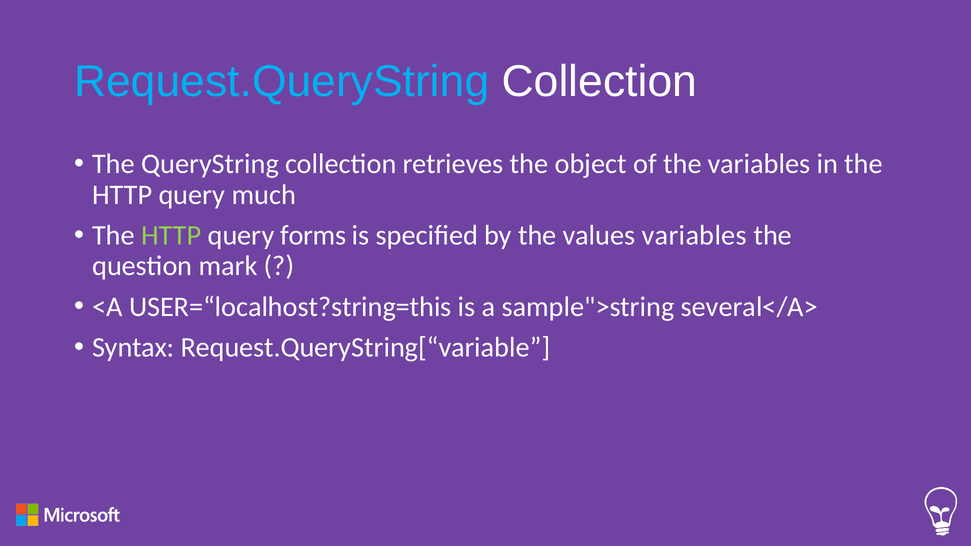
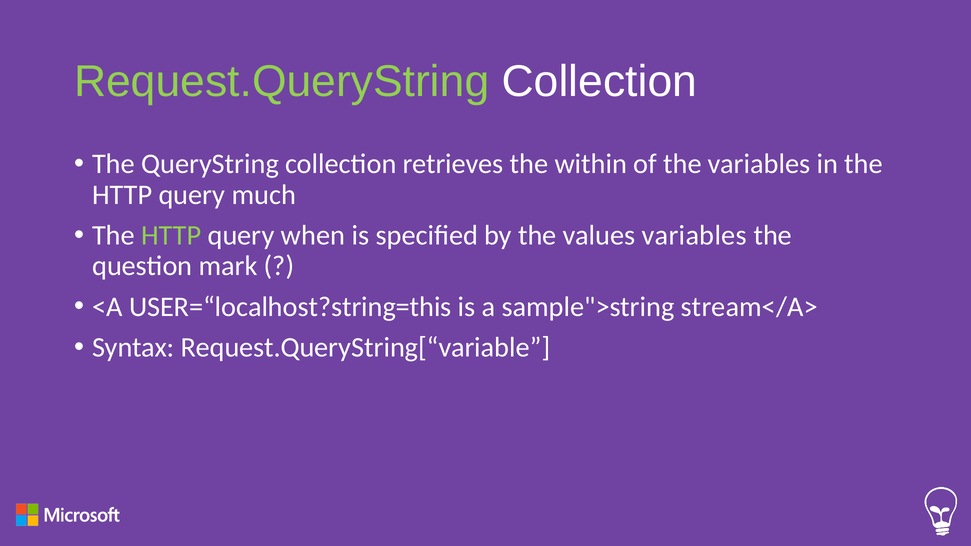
Request.QueryString colour: light blue -> light green
object: object -> within
forms: forms -> when
several</A>: several</A> -> stream</A>
